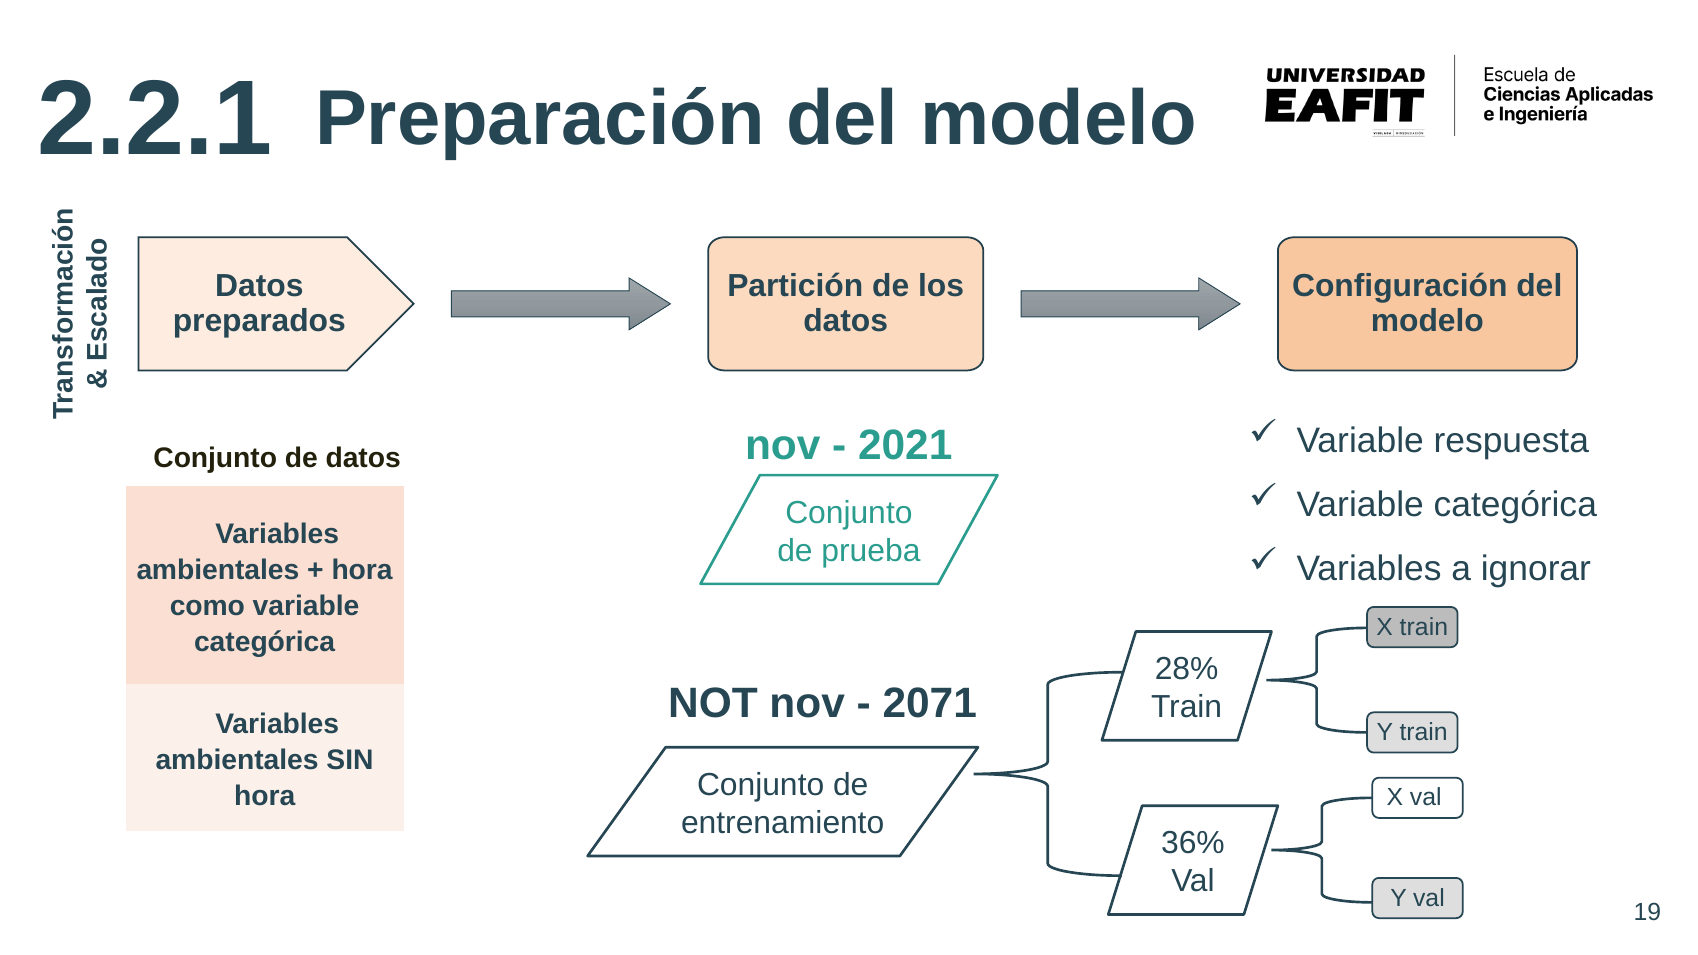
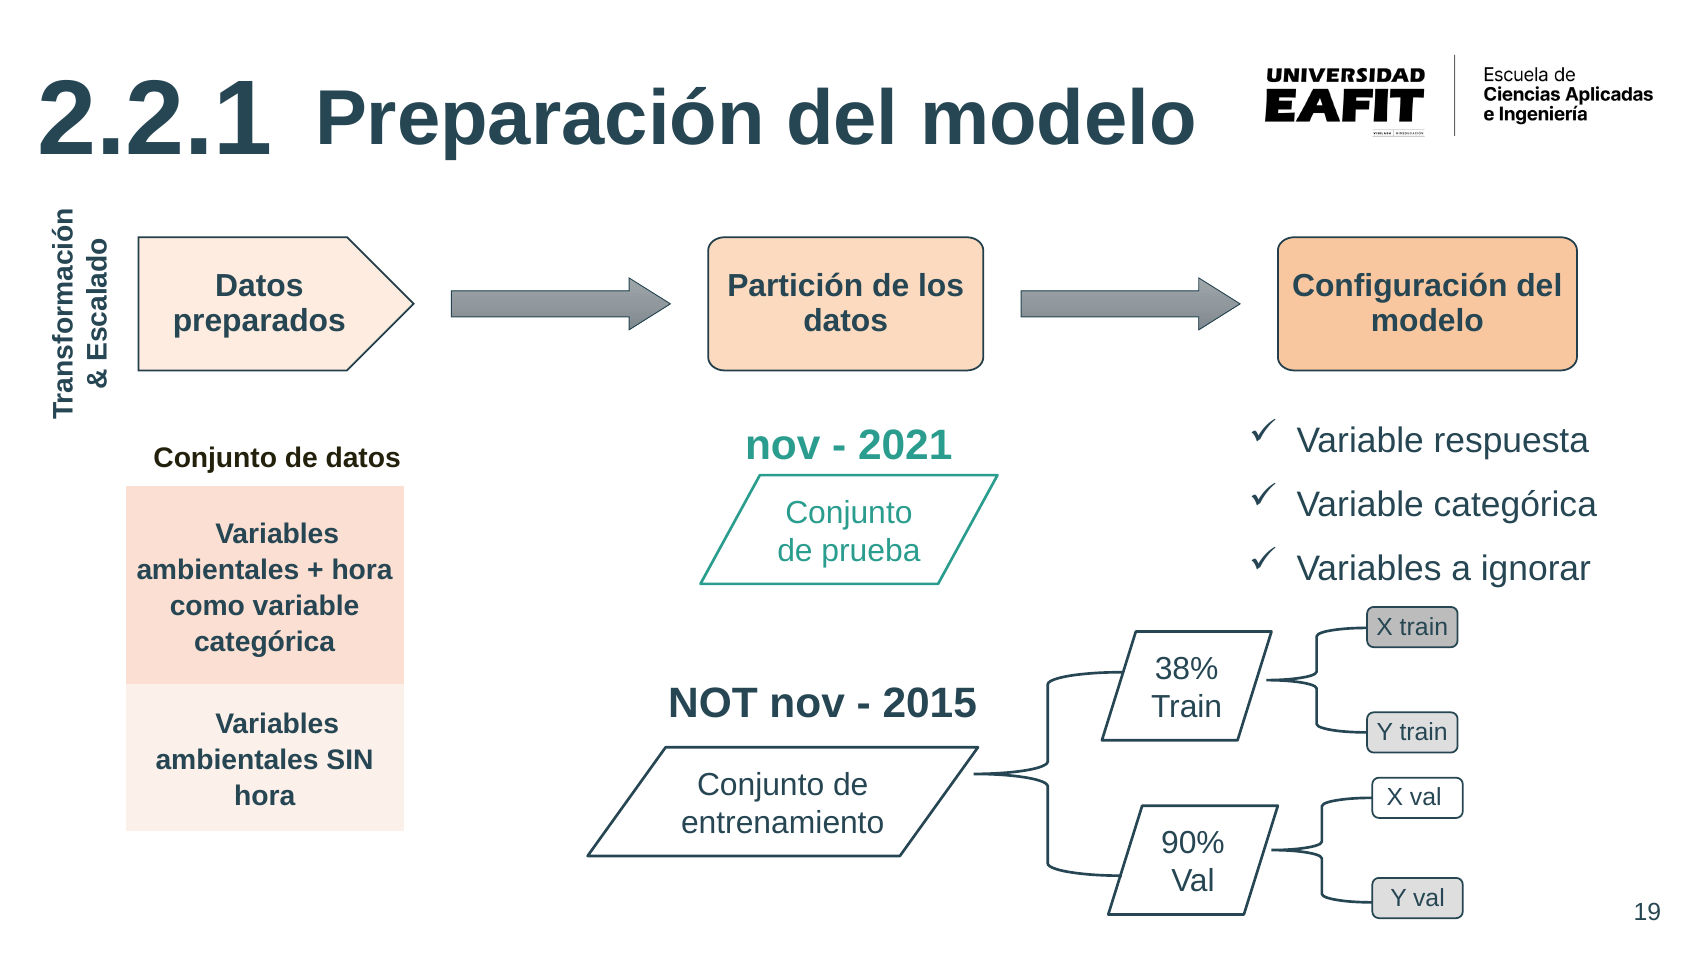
28%: 28% -> 38%
2071: 2071 -> 2015
36%: 36% -> 90%
